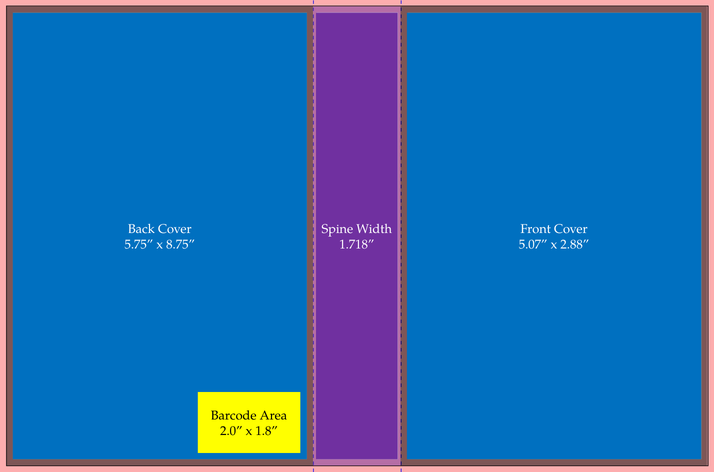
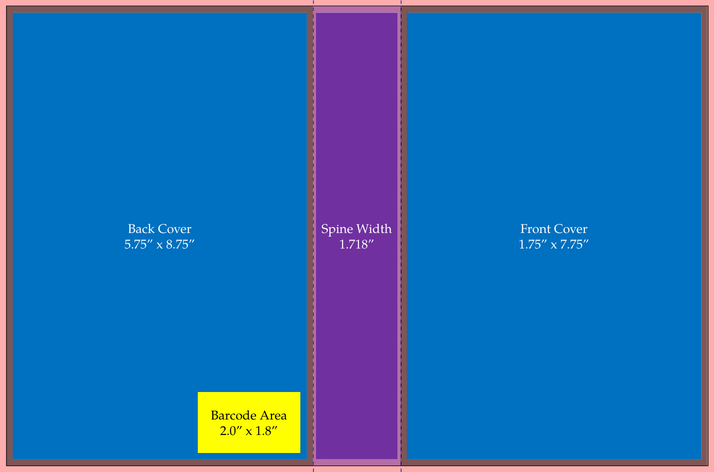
5.07: 5.07 -> 1.75
2.88: 2.88 -> 7.75
